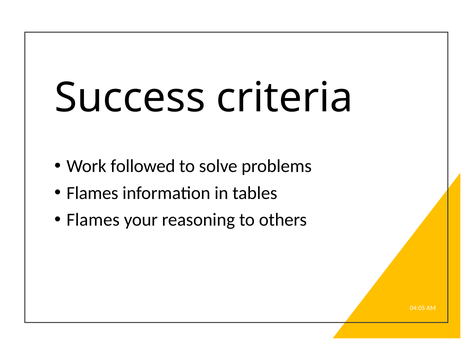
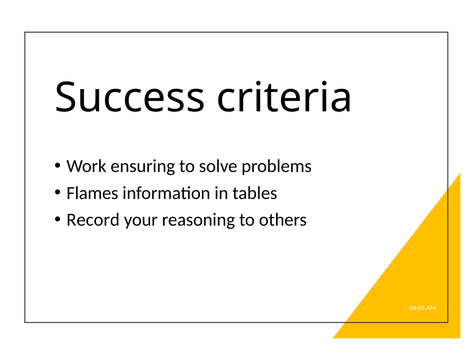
followed: followed -> ensuring
Flames at (93, 220): Flames -> Record
